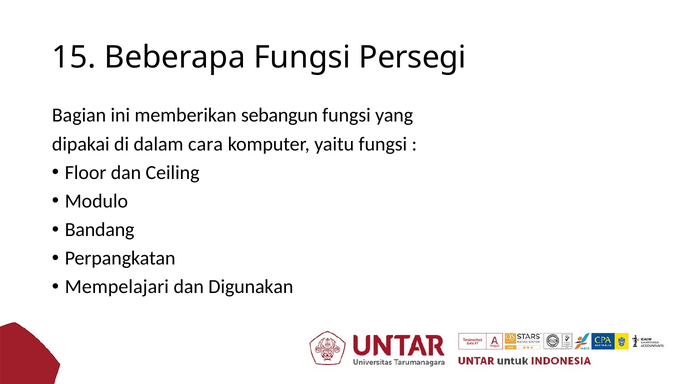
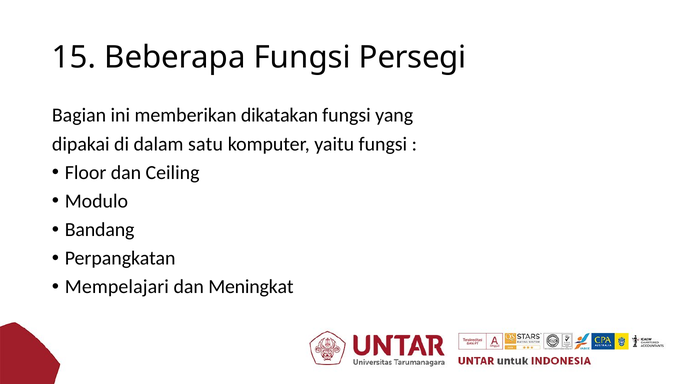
sebangun: sebangun -> dikatakan
cara: cara -> satu
Digunakan: Digunakan -> Meningkat
